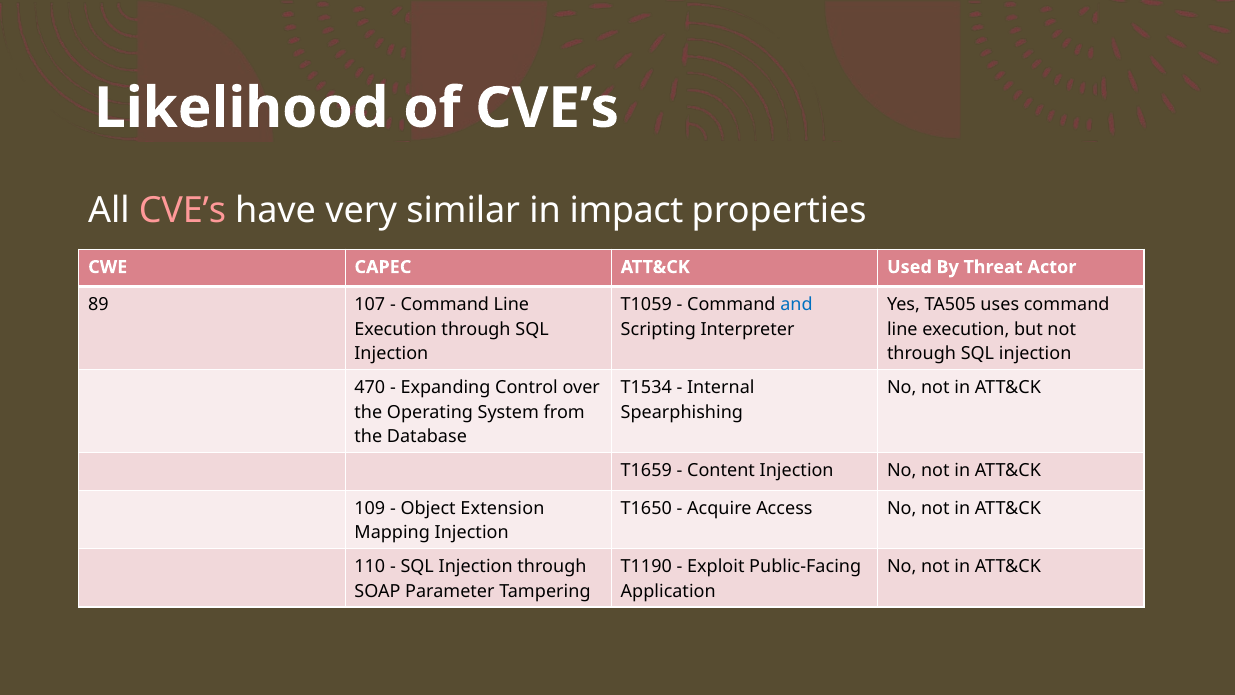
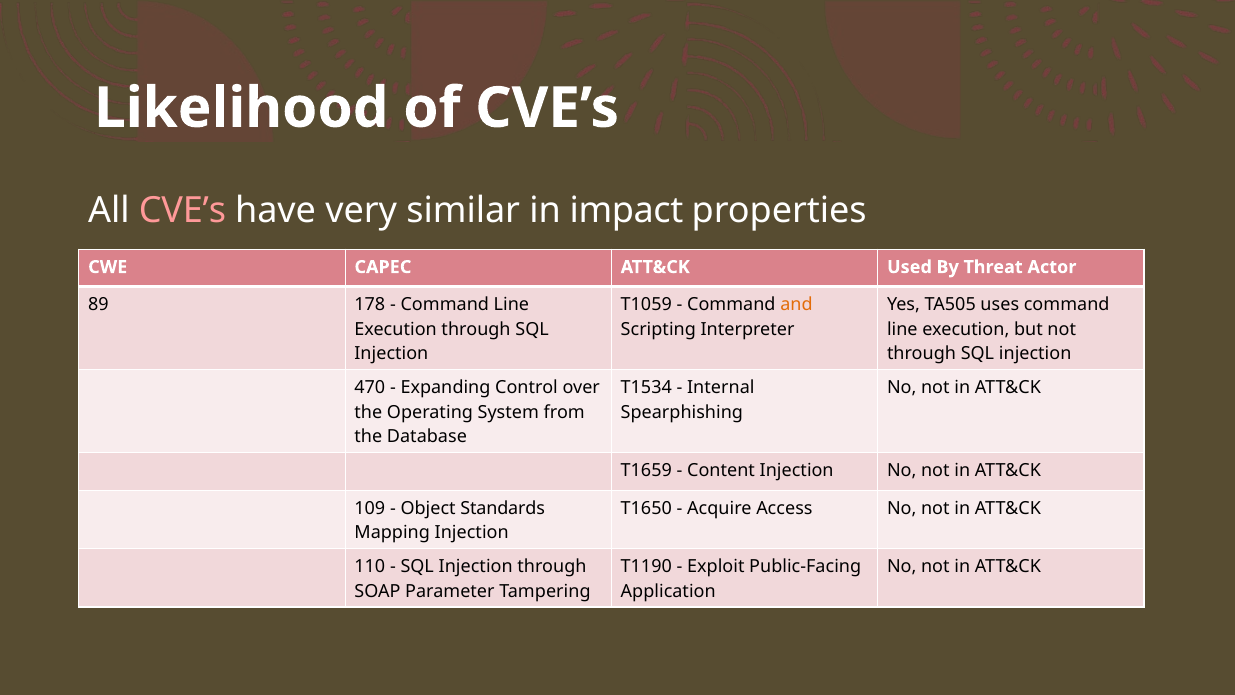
107: 107 -> 178
and colour: blue -> orange
Extension: Extension -> Standards
